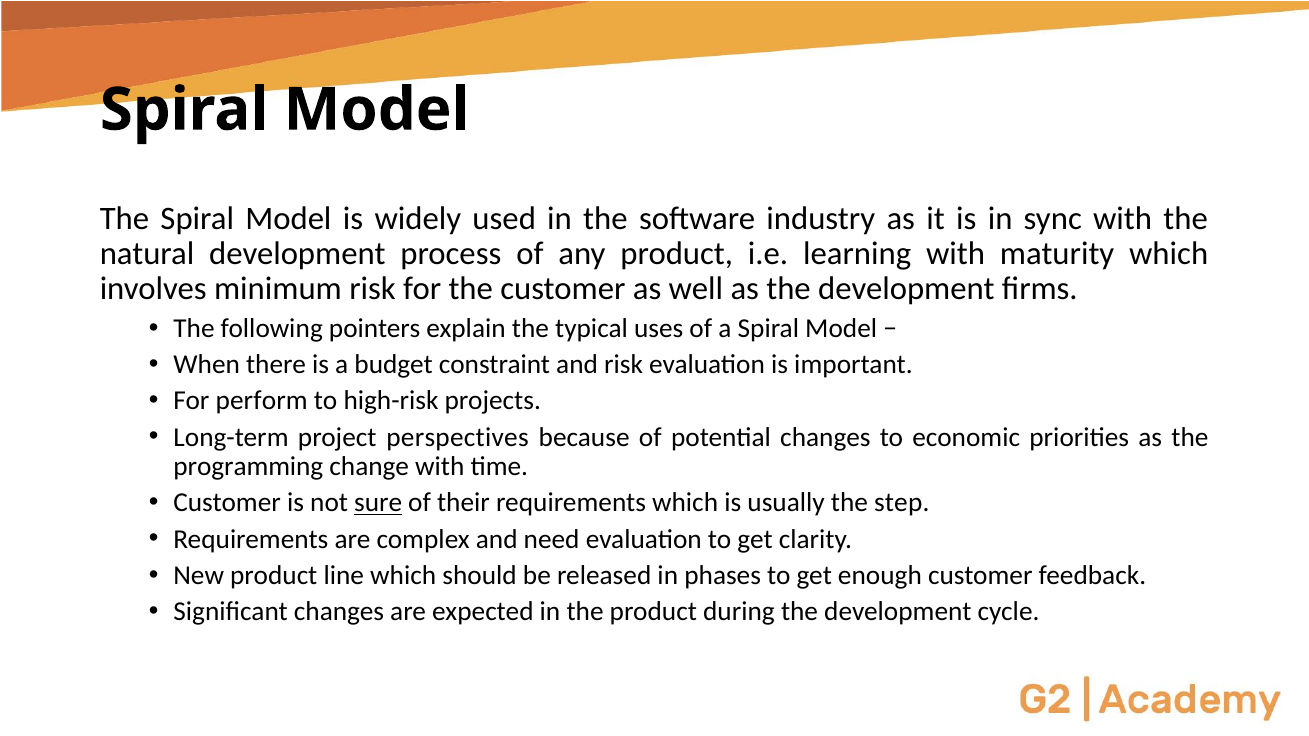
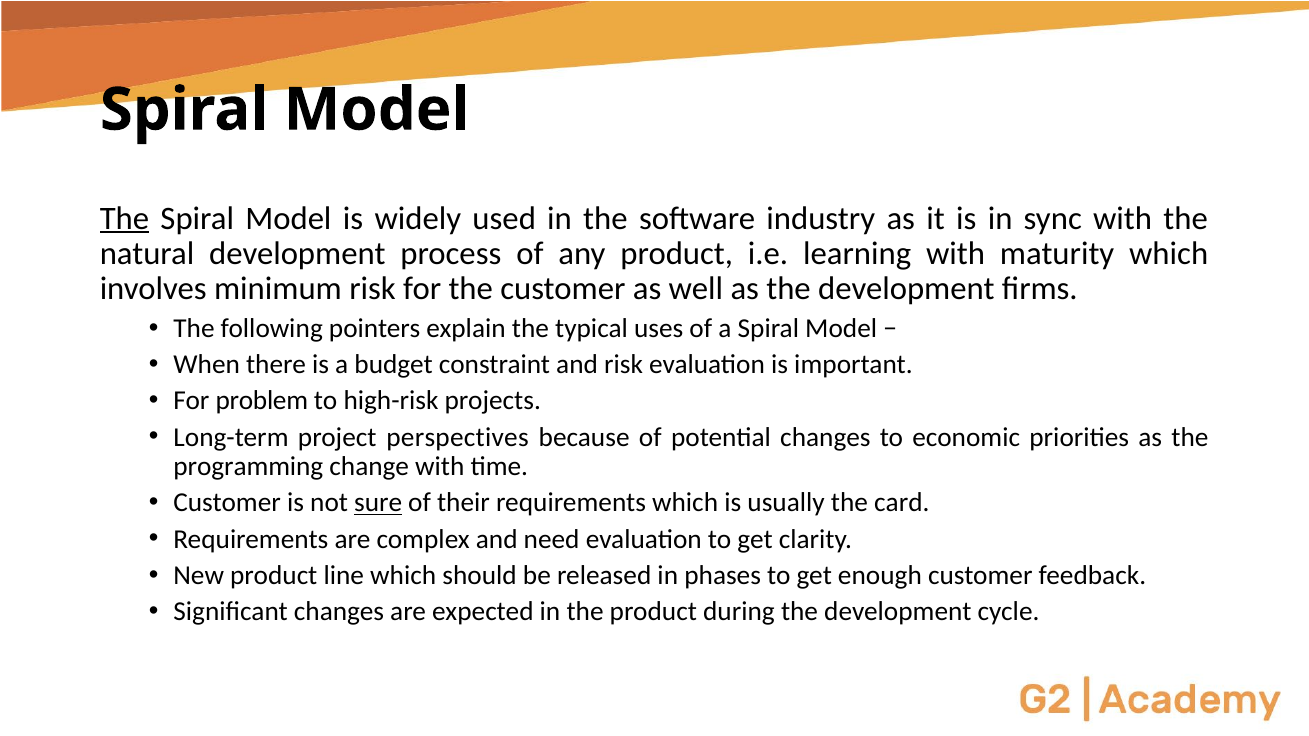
The at (124, 218) underline: none -> present
perform: perform -> problem
step: step -> card
